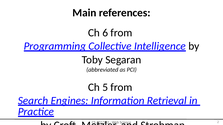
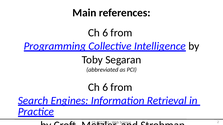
5 at (105, 87): 5 -> 6
